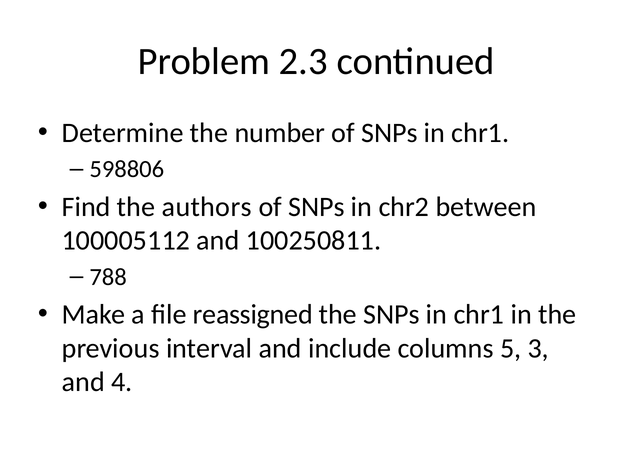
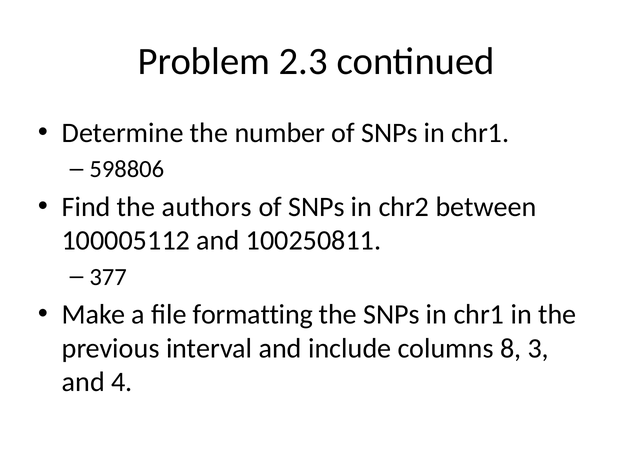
788: 788 -> 377
reassigned: reassigned -> formatting
5: 5 -> 8
